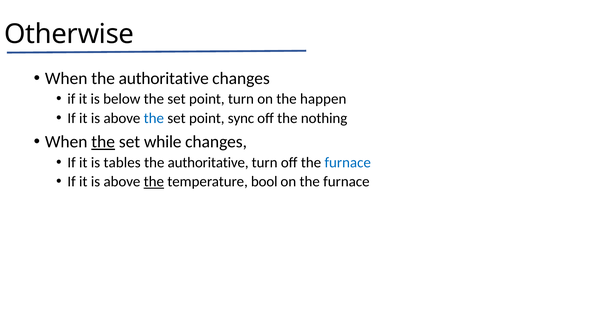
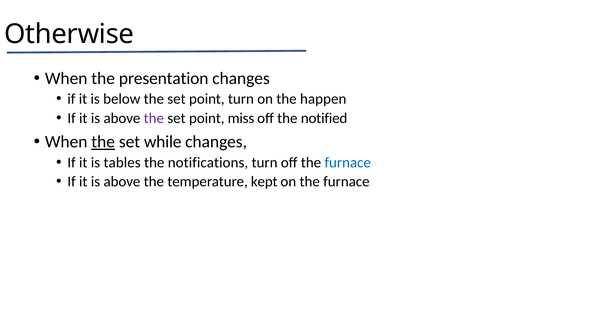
When the authoritative: authoritative -> presentation
the at (154, 118) colour: blue -> purple
sync: sync -> miss
nothing: nothing -> notified
authoritative at (208, 163): authoritative -> notifications
the at (154, 182) underline: present -> none
bool: bool -> kept
